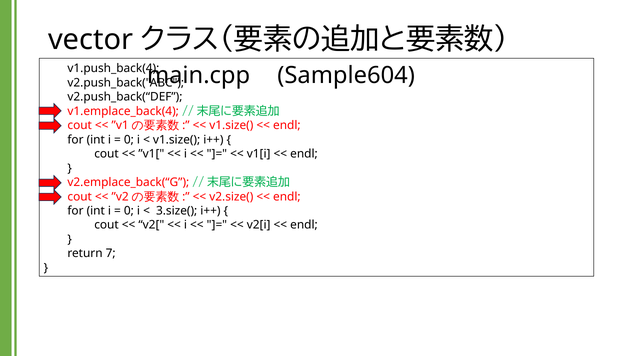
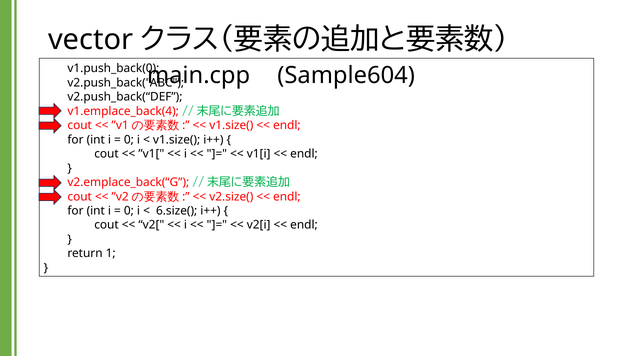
v1.push_back(4: v1.push_back(4 -> v1.push_back(0
3.size(: 3.size( -> 6.size(
7: 7 -> 1
